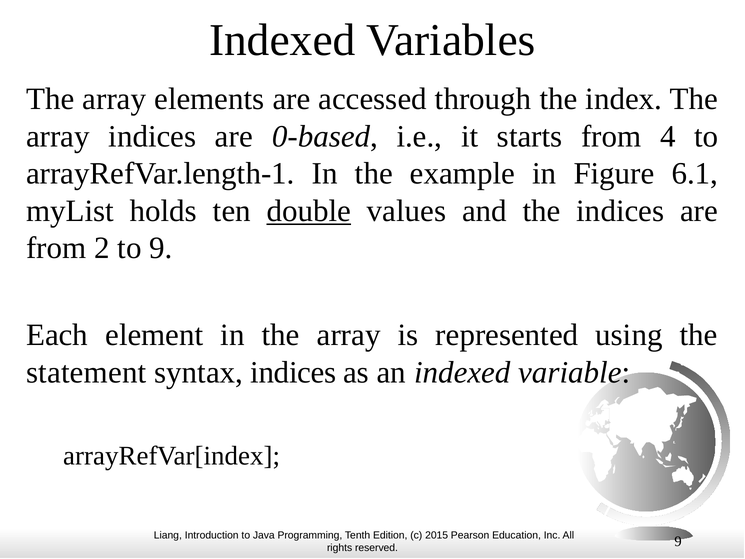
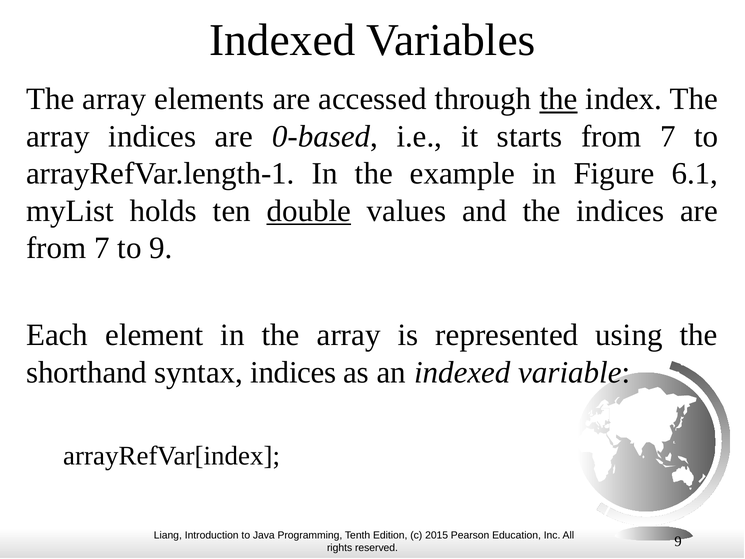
the at (558, 99) underline: none -> present
starts from 4: 4 -> 7
2 at (102, 248): 2 -> 7
statement: statement -> shorthand
